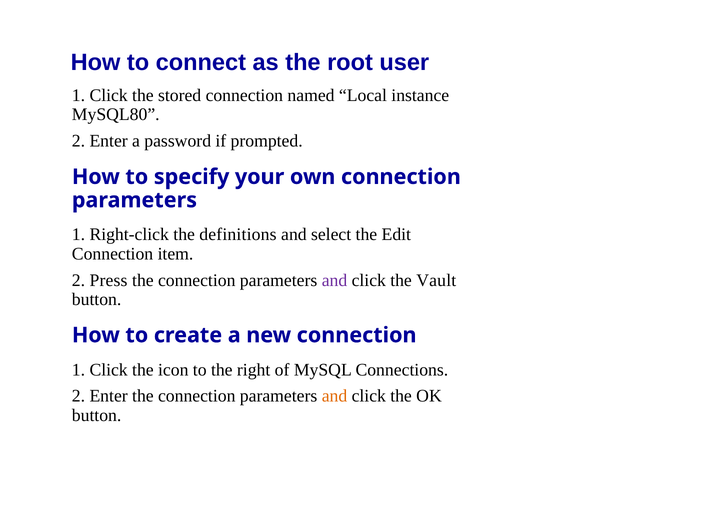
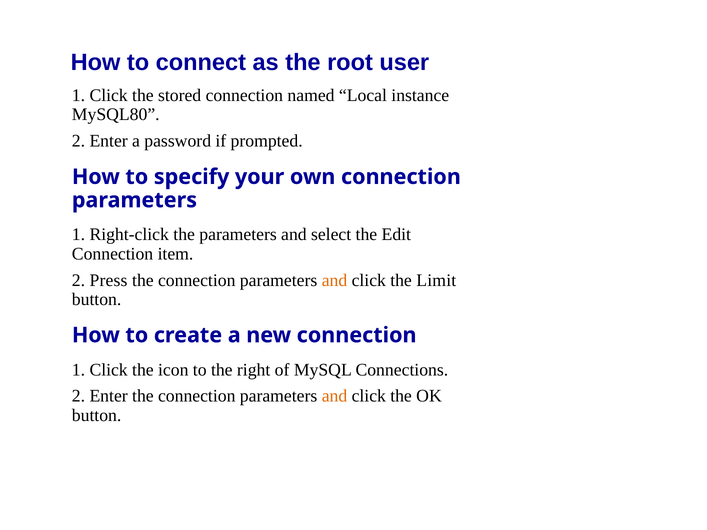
the definitions: definitions -> parameters
and at (334, 280) colour: purple -> orange
Vault: Vault -> Limit
